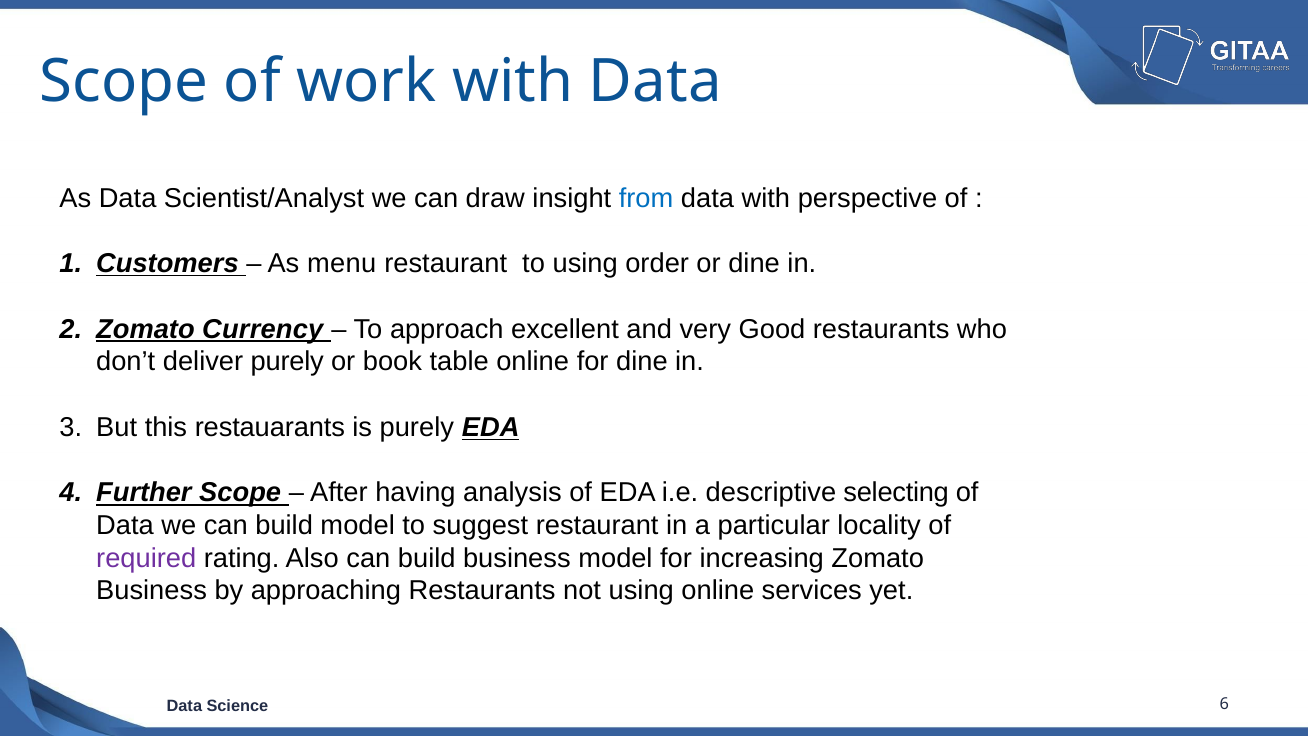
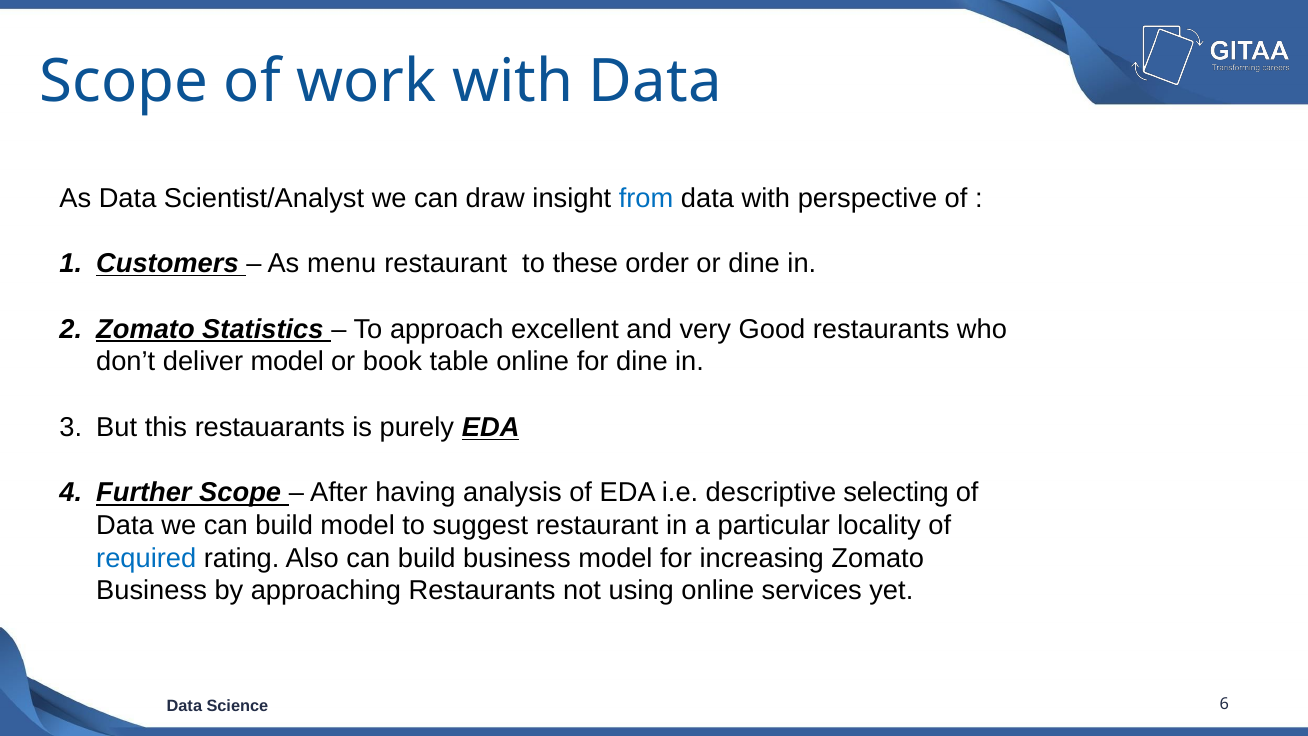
to using: using -> these
Currency: Currency -> Statistics
deliver purely: purely -> model
required colour: purple -> blue
